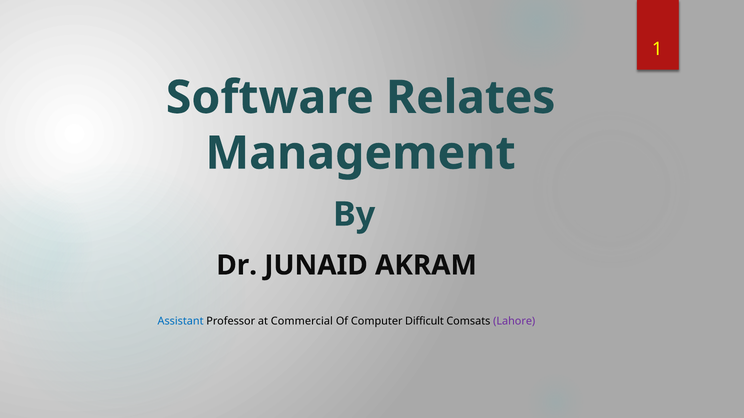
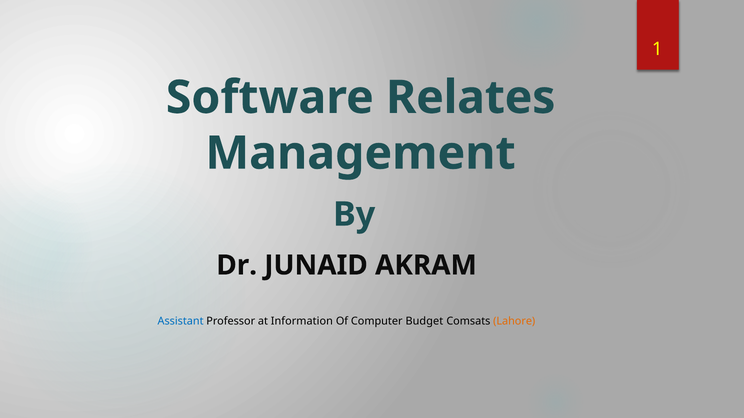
Commercial: Commercial -> Information
Difficult: Difficult -> Budget
Lahore colour: purple -> orange
